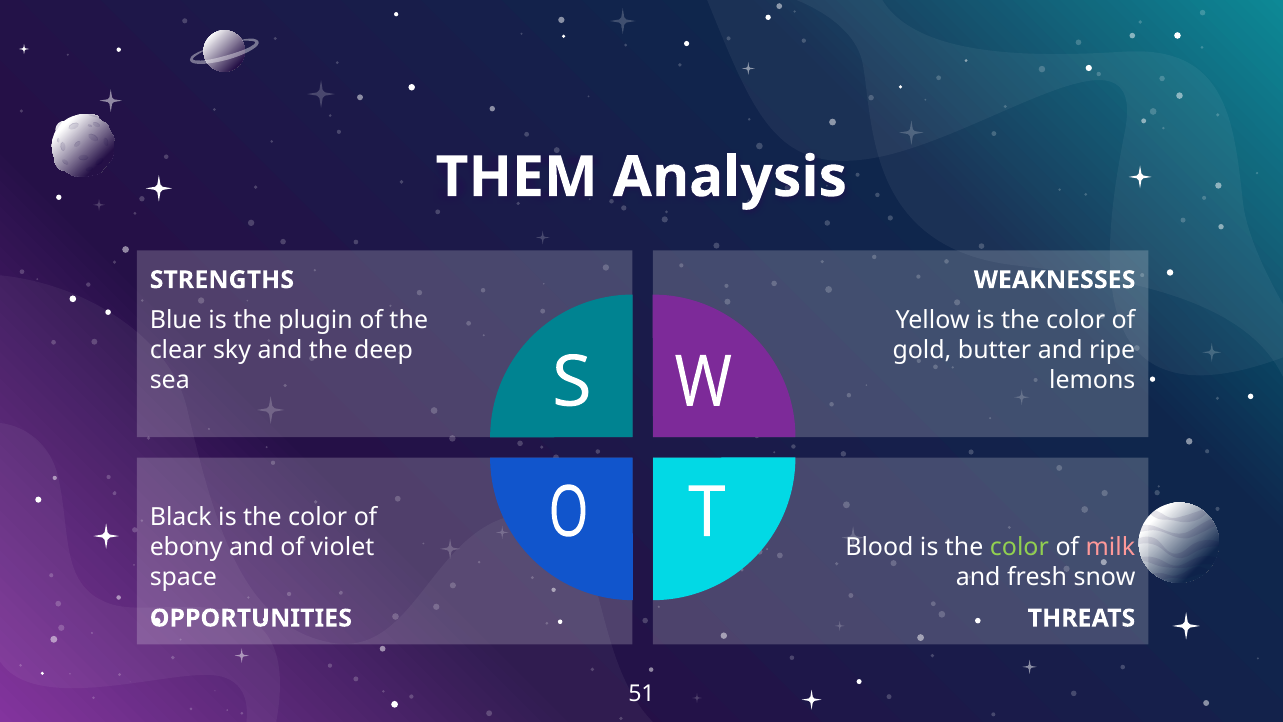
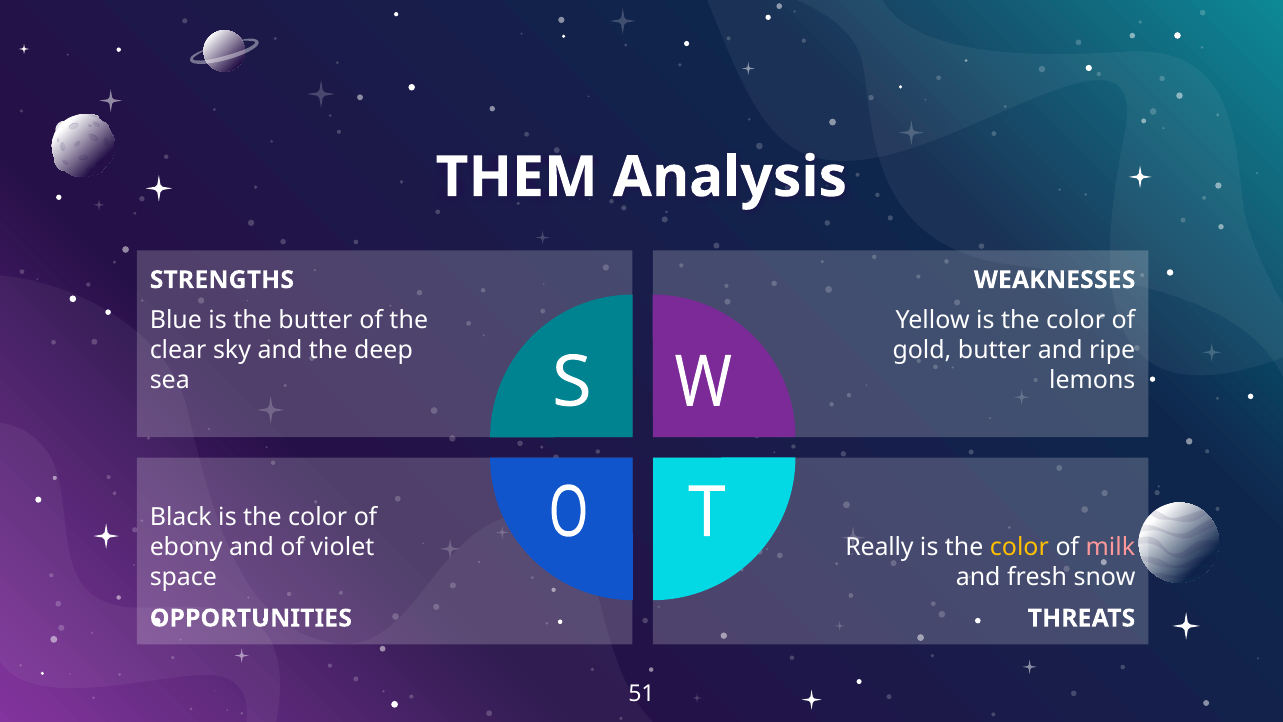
the plugin: plugin -> butter
Blood: Blood -> Really
color at (1019, 547) colour: light green -> yellow
